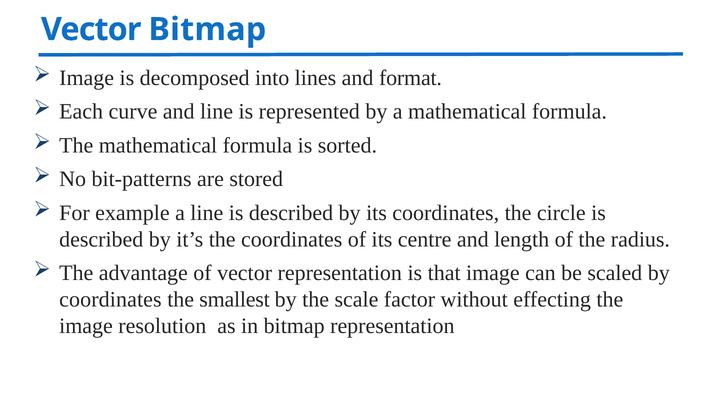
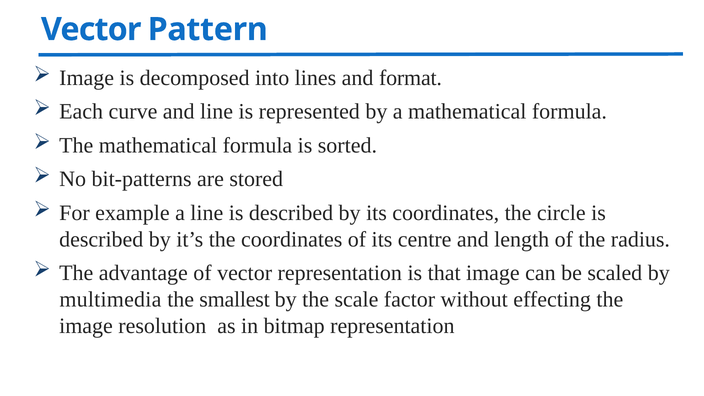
Vector Bitmap: Bitmap -> Pattern
coordinates at (110, 299): coordinates -> multimedia
